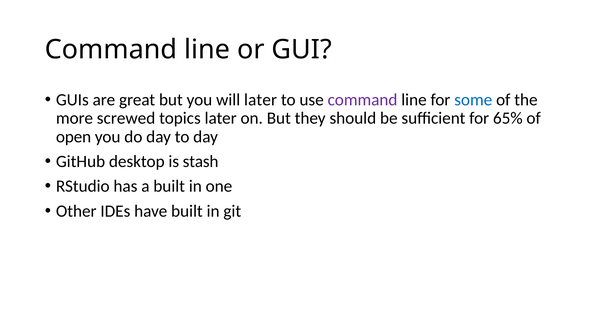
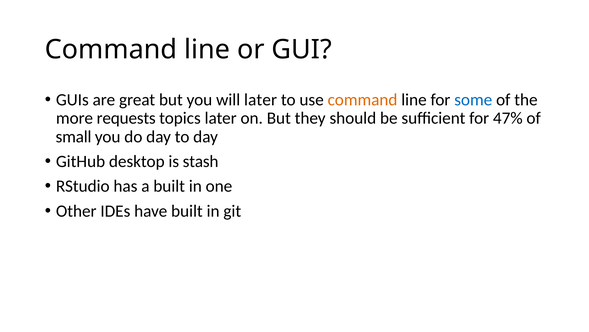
command at (363, 100) colour: purple -> orange
screwed: screwed -> requests
65%: 65% -> 47%
open: open -> small
